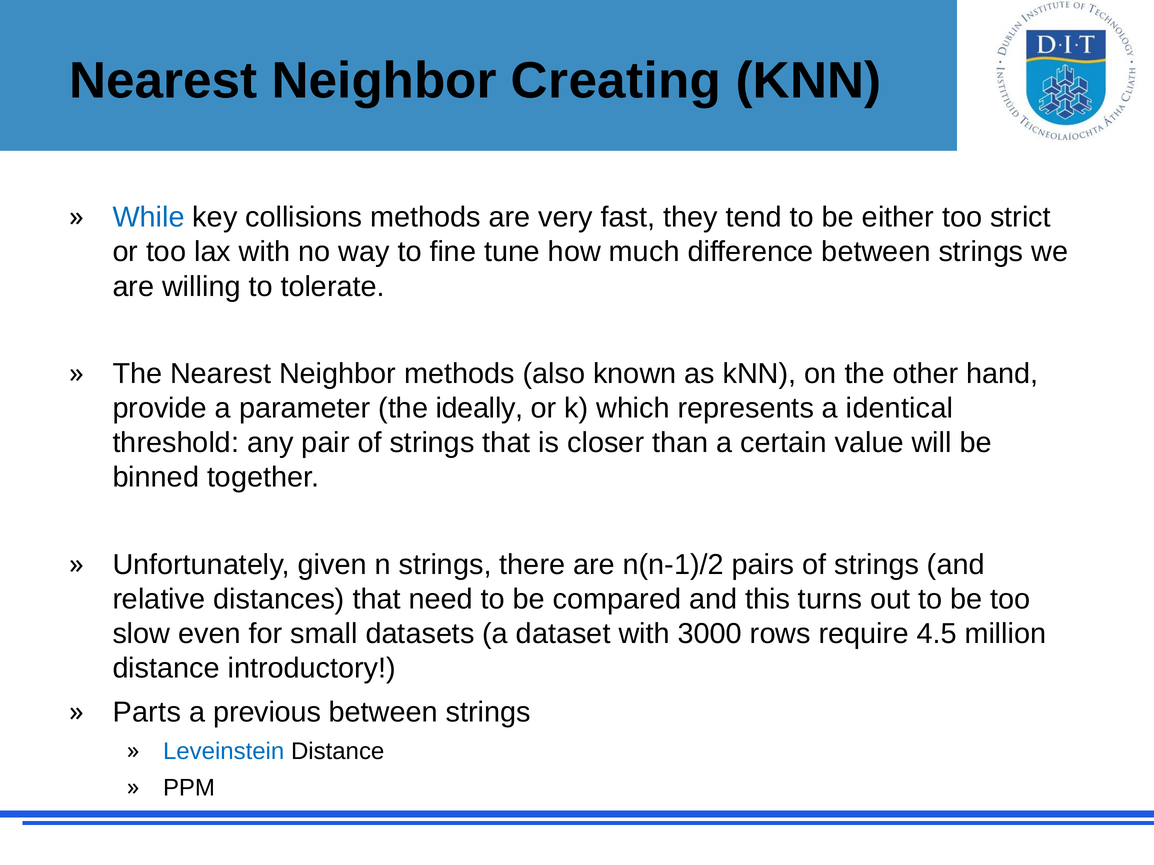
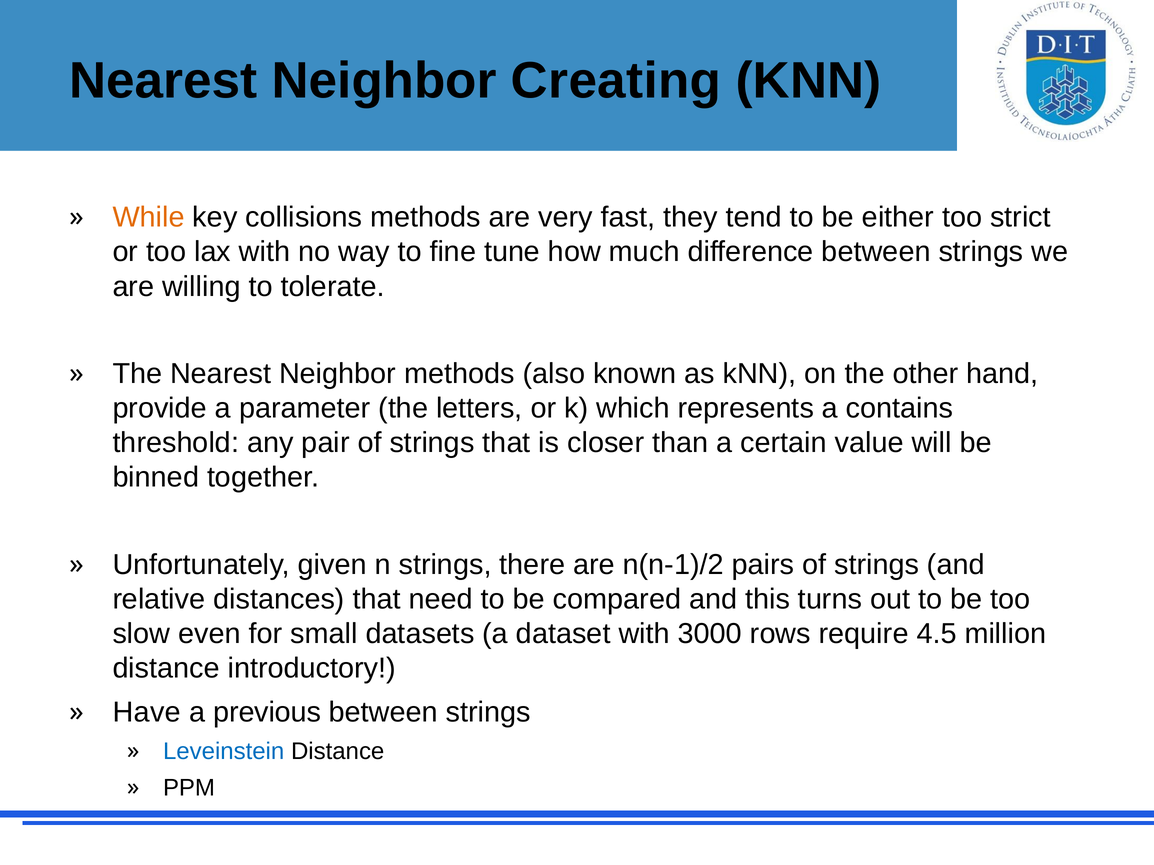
While colour: blue -> orange
ideally: ideally -> letters
identical: identical -> contains
Parts: Parts -> Have
